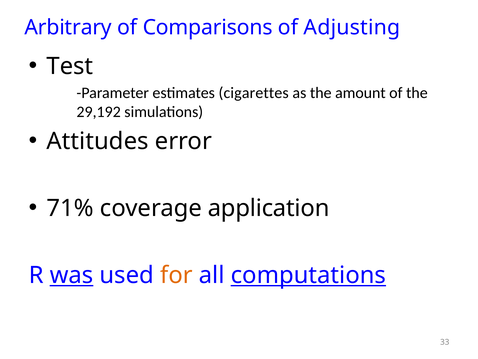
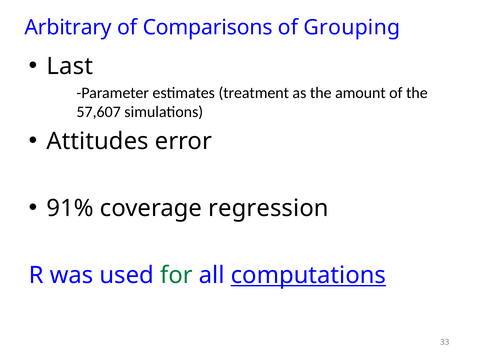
Adjusting: Adjusting -> Grouping
Test: Test -> Last
cigarettes: cigarettes -> treatment
29,192: 29,192 -> 57,607
71%: 71% -> 91%
application: application -> regression
was underline: present -> none
for colour: orange -> green
